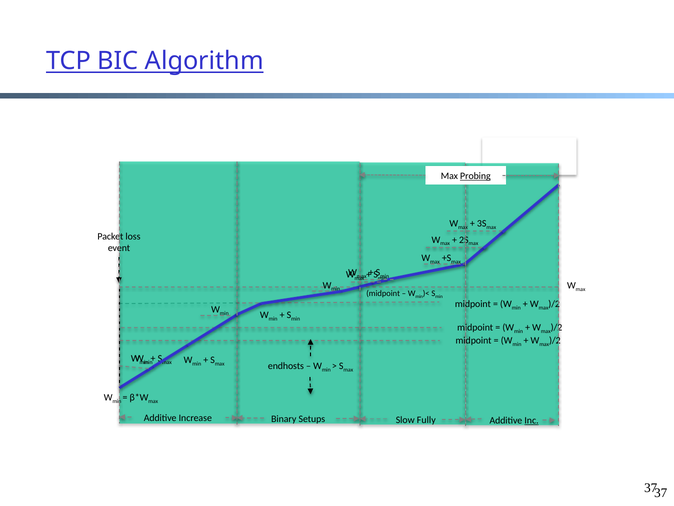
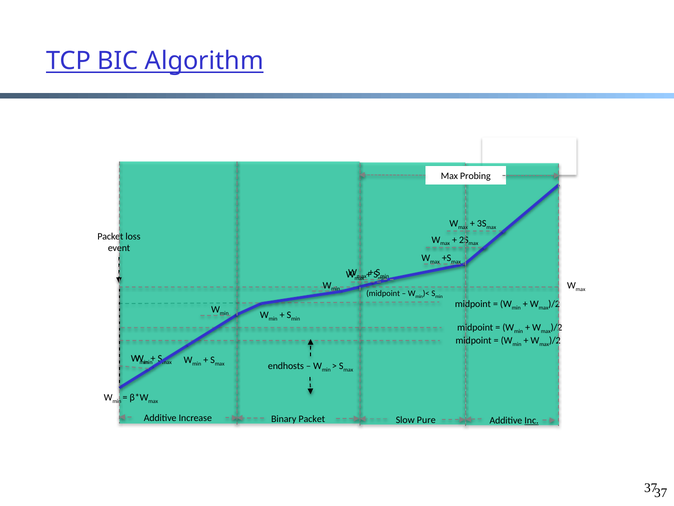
Probing underline: present -> none
Binary Setups: Setups -> Packet
Fully: Fully -> Pure
